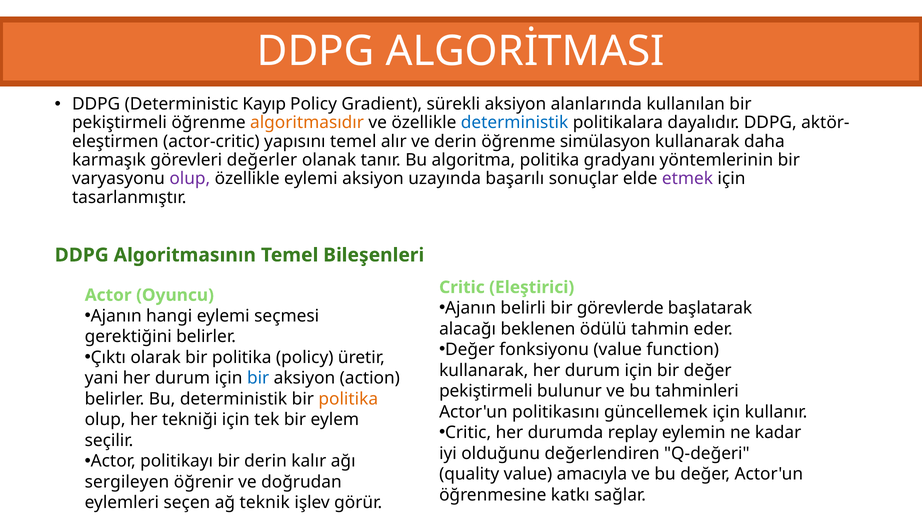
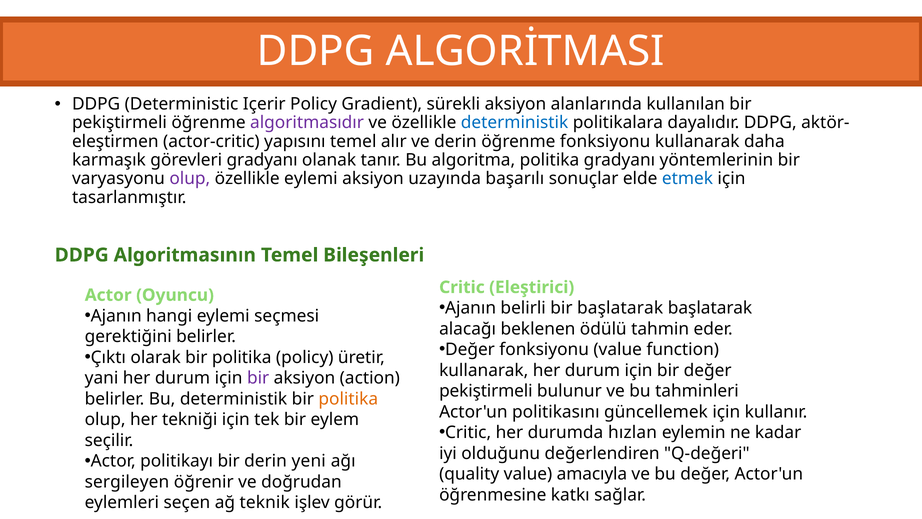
Kayıp: Kayıp -> Içerir
algoritmasıdır colour: orange -> purple
öğrenme simülasyon: simülasyon -> fonksiyonu
görevleri değerler: değerler -> gradyanı
etmek colour: purple -> blue
bir görevlerde: görevlerde -> başlatarak
bir at (258, 378) colour: blue -> purple
replay: replay -> hızlan
kalır: kalır -> yeni
